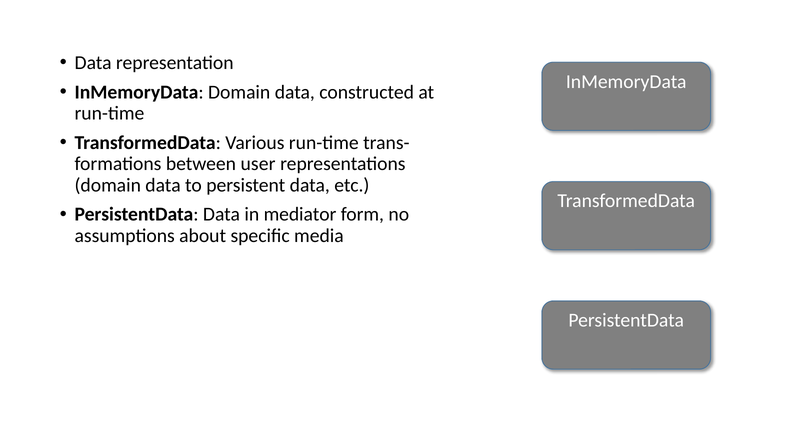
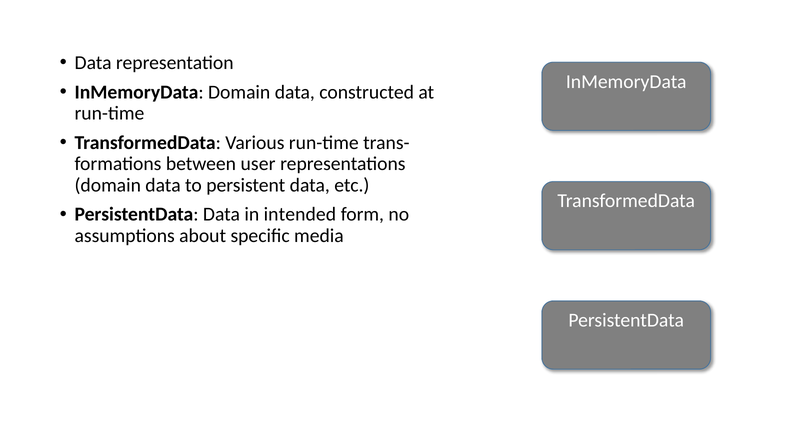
mediator: mediator -> intended
